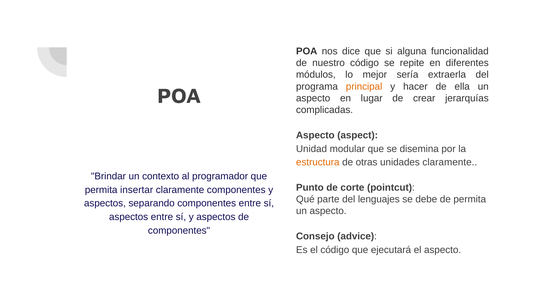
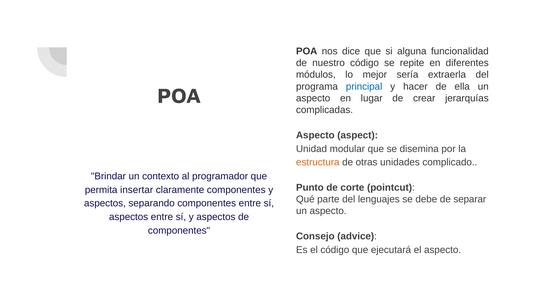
principal colour: orange -> blue
unidades claramente: claramente -> complicado
de permita: permita -> separar
